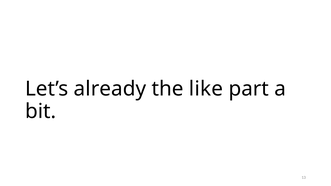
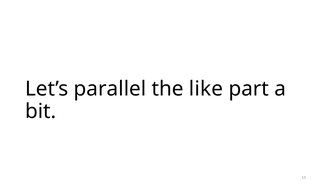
already: already -> parallel
